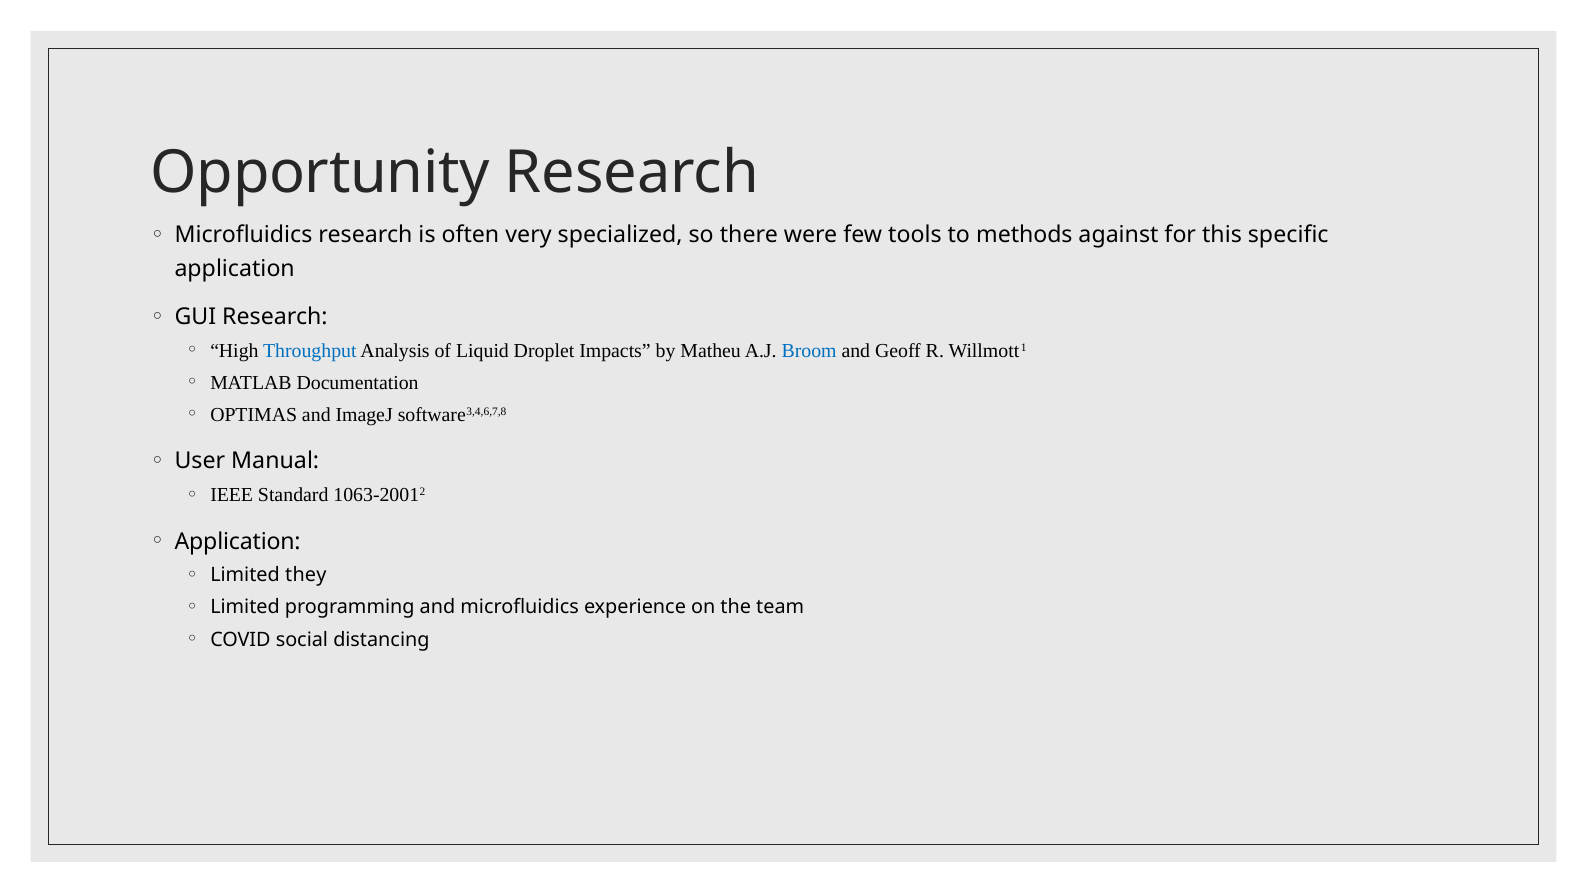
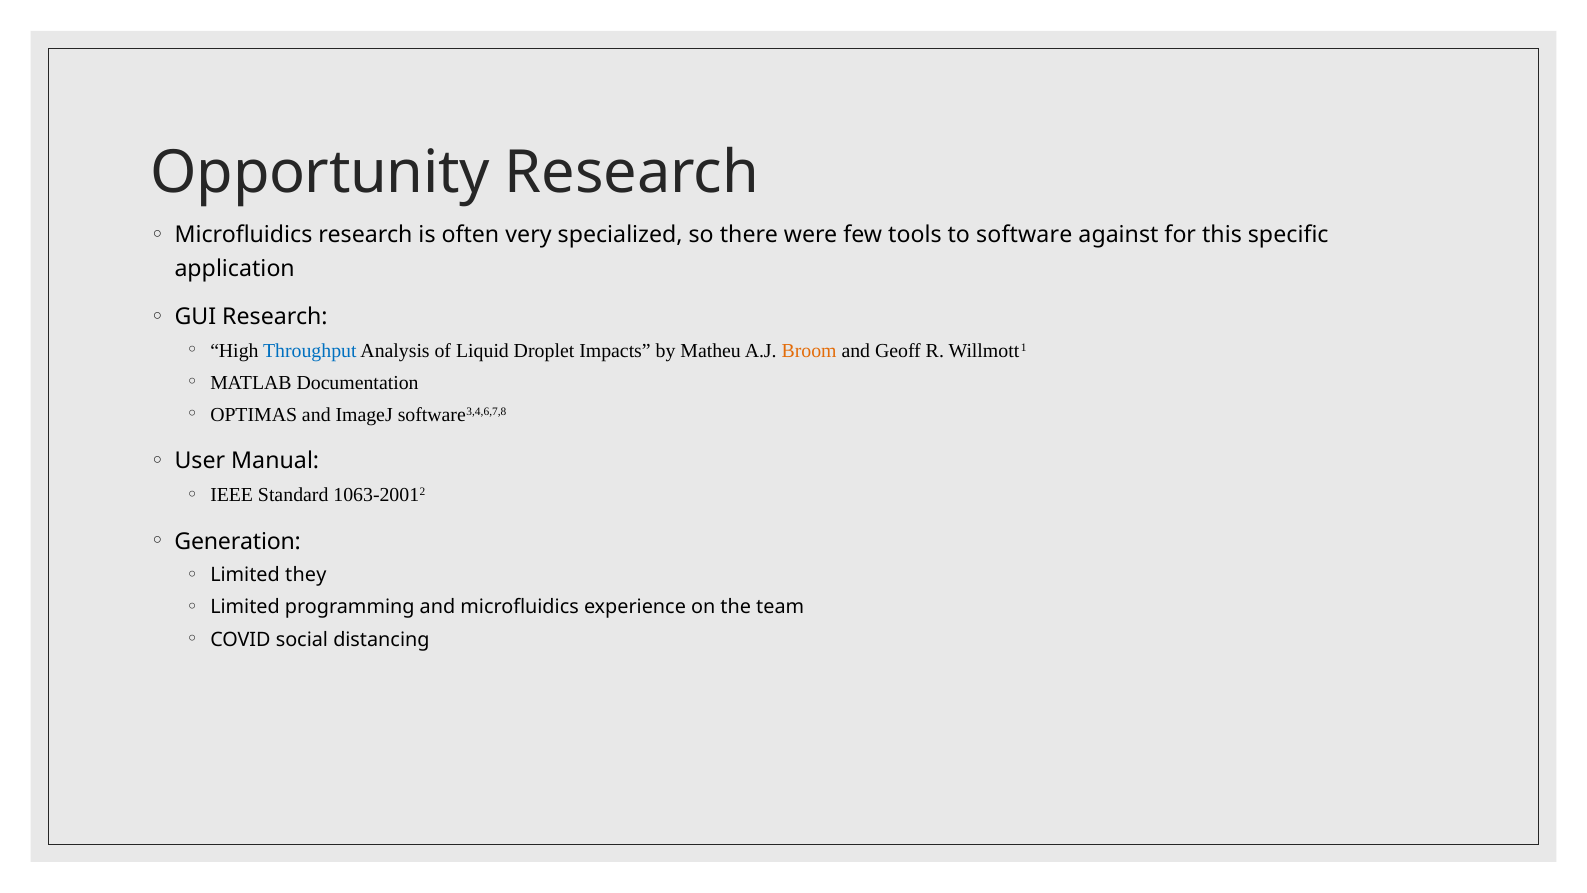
methods: methods -> software
Broom colour: blue -> orange
Application at (238, 541): Application -> Generation
